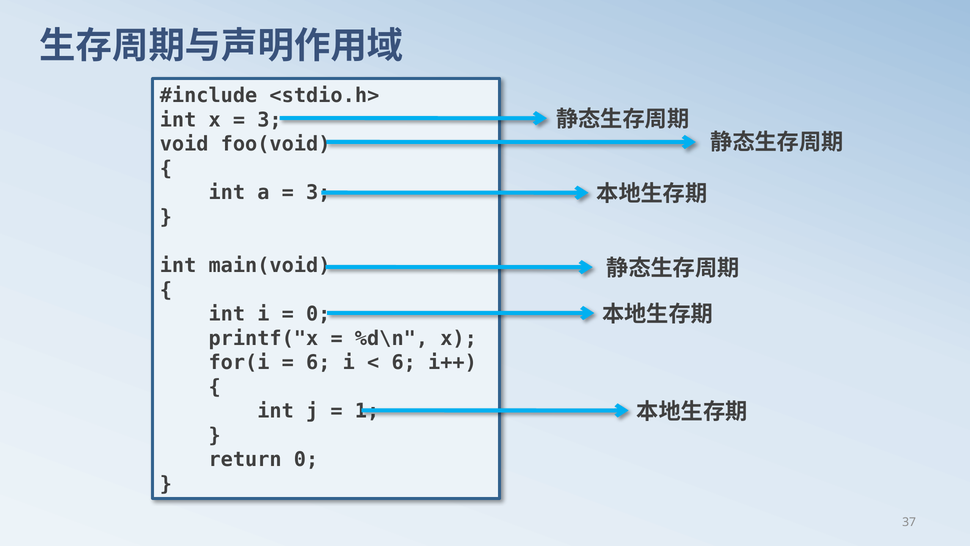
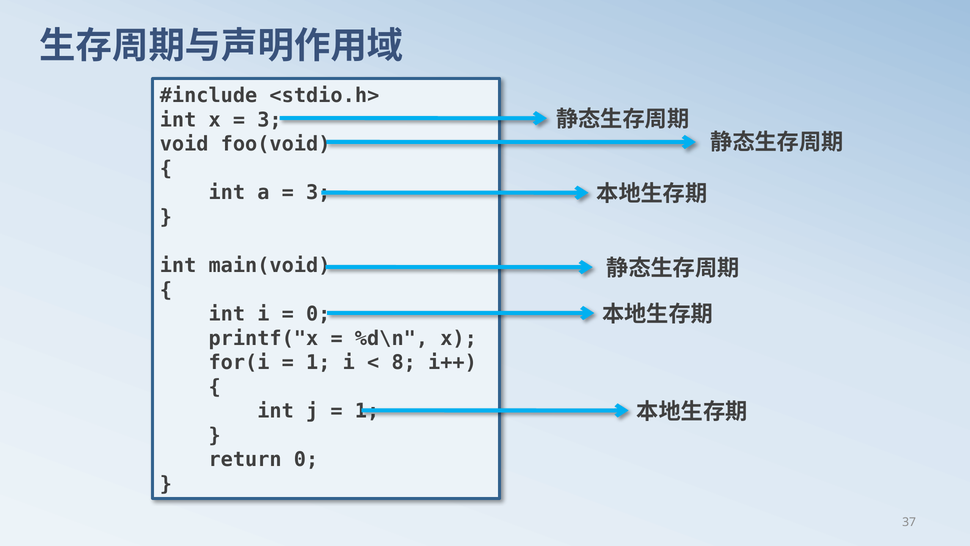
6 at (318, 362): 6 -> 1
6 at (404, 362): 6 -> 8
